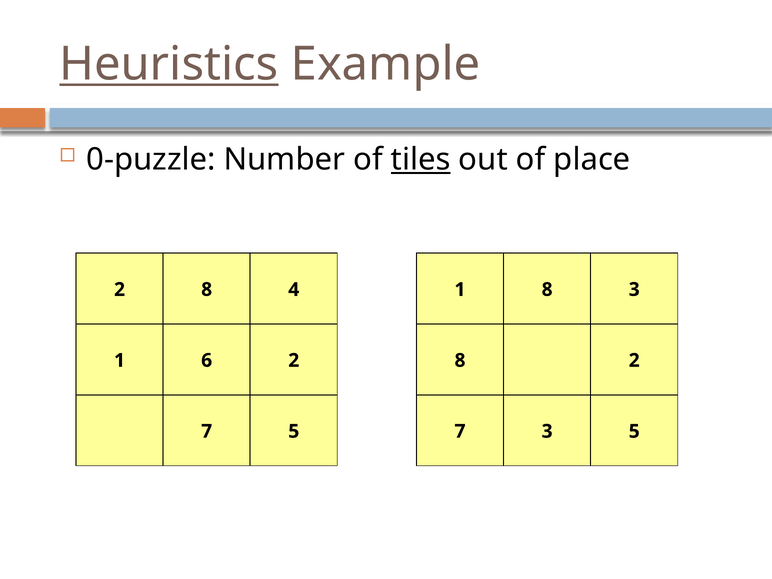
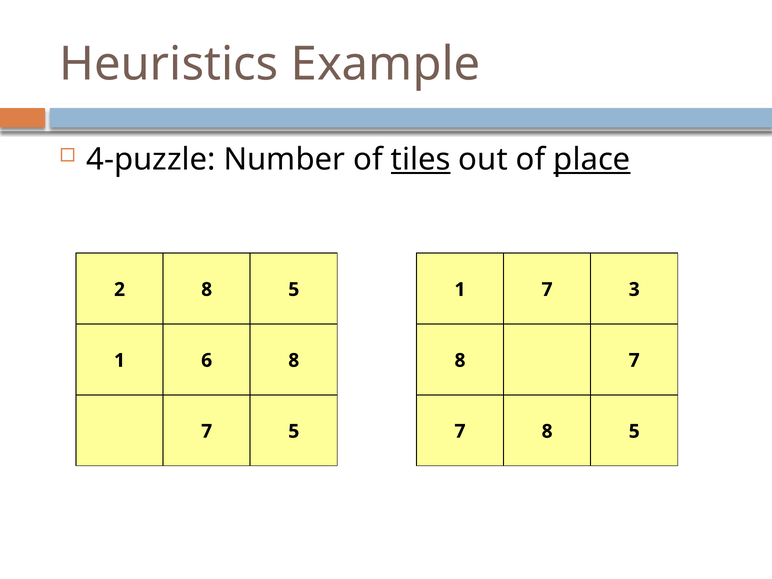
Heuristics underline: present -> none
0-puzzle: 0-puzzle -> 4-puzzle
place underline: none -> present
2 8 4: 4 -> 5
1 8: 8 -> 7
6 2: 2 -> 8
2 at (634, 360): 2 -> 7
7 3: 3 -> 8
